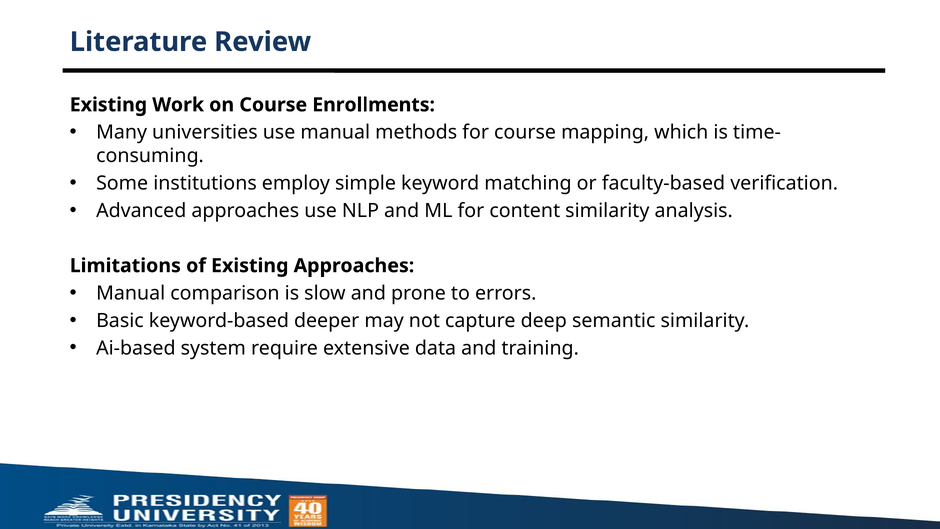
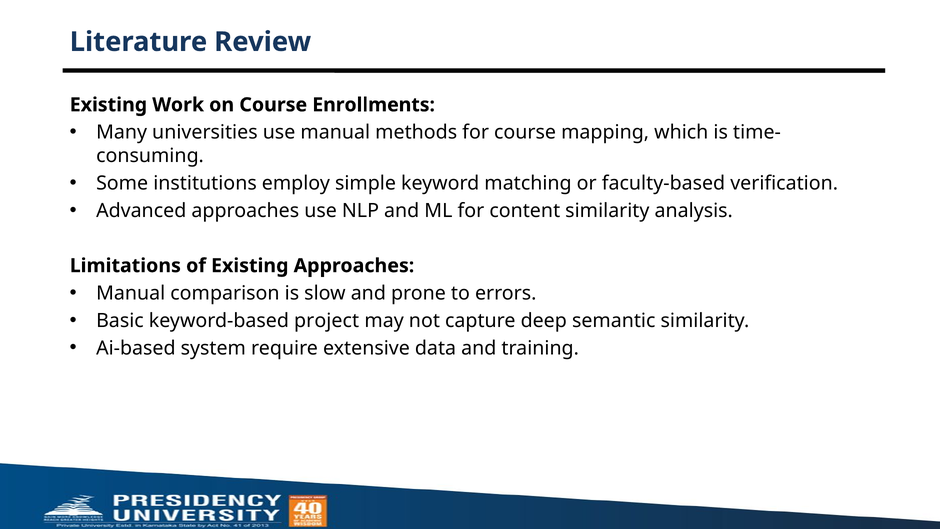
deeper: deeper -> project
